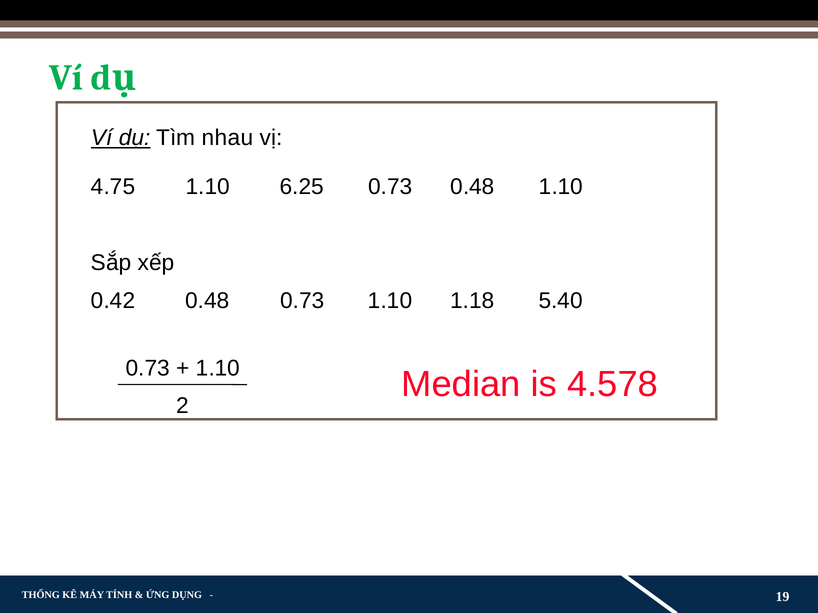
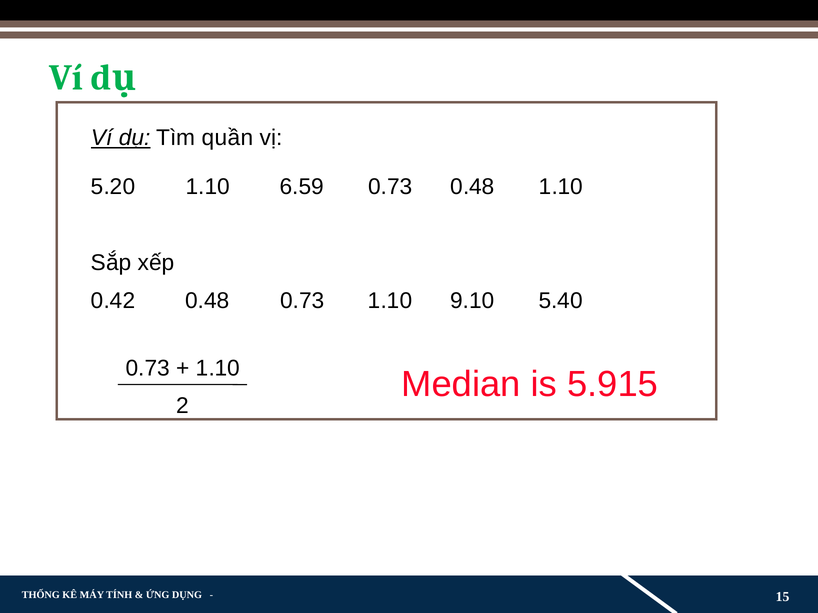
nhau: nhau -> quần
4.75: 4.75 -> 5.20
6.25: 6.25 -> 6.59
1.18: 1.18 -> 9.10
4.578: 4.578 -> 5.915
19: 19 -> 15
